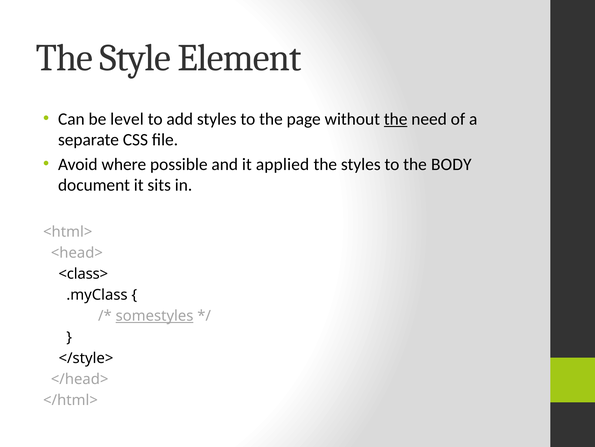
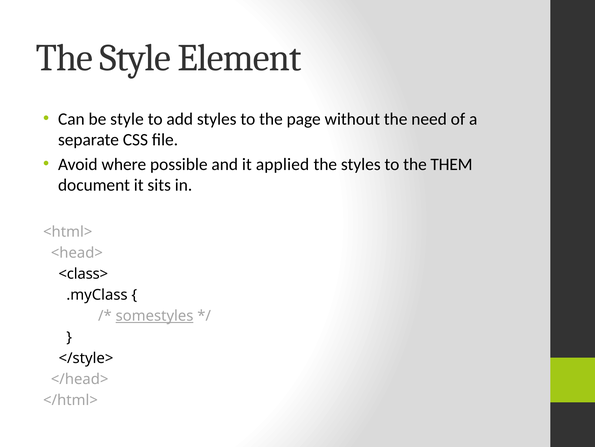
be level: level -> style
the at (396, 119) underline: present -> none
BODY: BODY -> THEM
